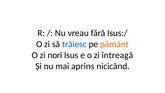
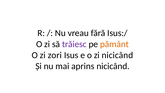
trăiesc colour: blue -> purple
nori: nori -> zori
zi întreagă: întreagă -> nicicând
